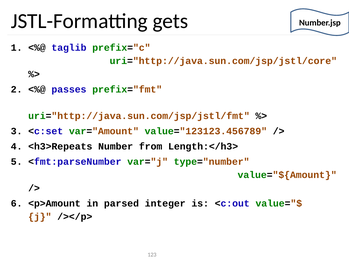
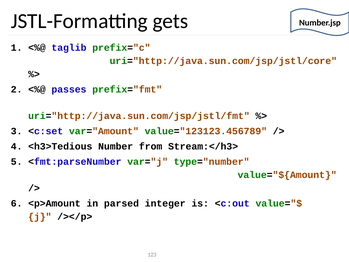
<h3>Repeats: <h3>Repeats -> <h3>Tedious
Length:</h3>: Length:</h3> -> Stream:</h3>
